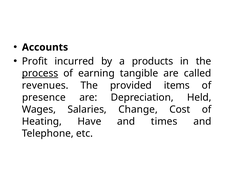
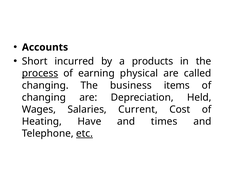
Profit: Profit -> Short
tangible: tangible -> physical
revenues at (45, 85): revenues -> changing
provided: provided -> business
presence at (44, 97): presence -> changing
Change: Change -> Current
etc underline: none -> present
